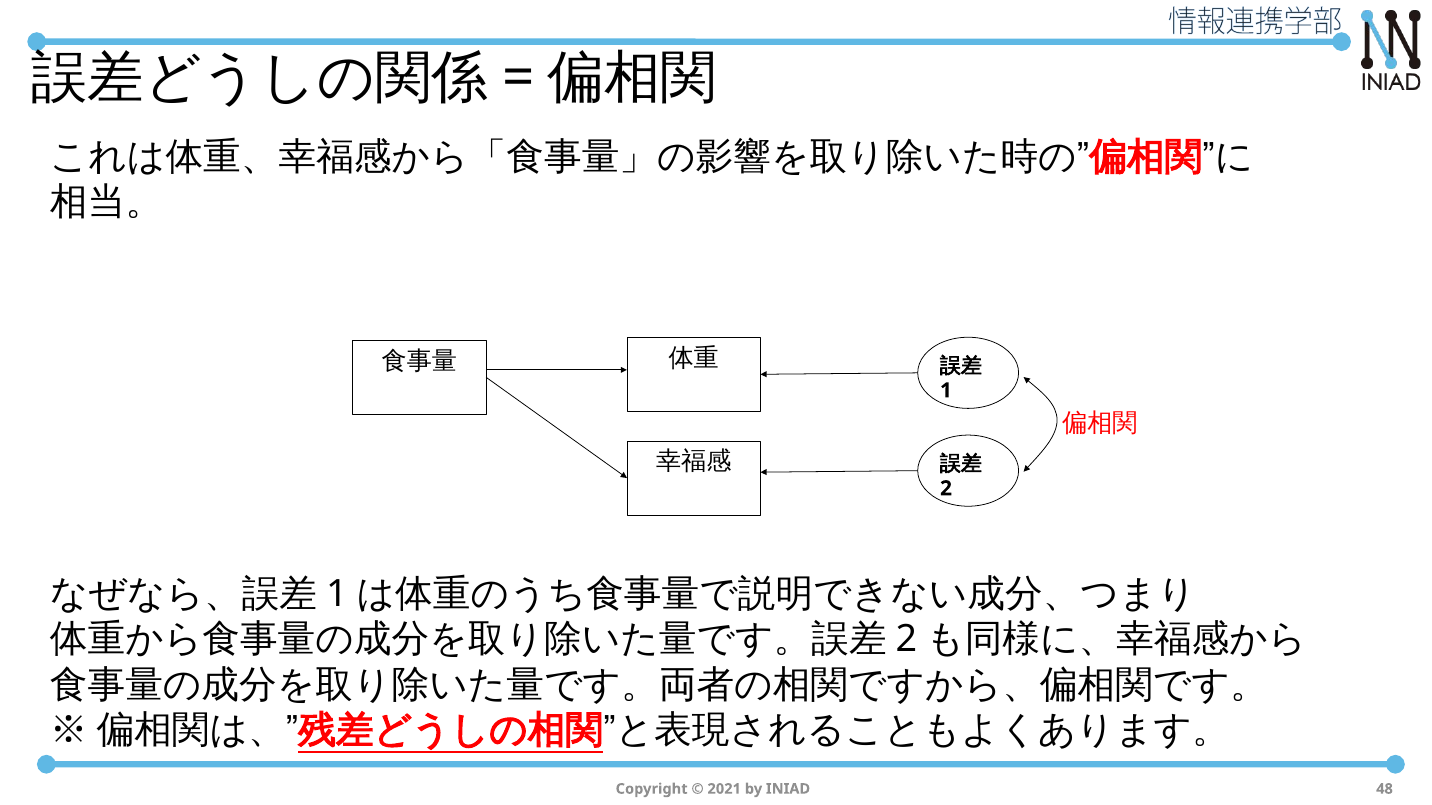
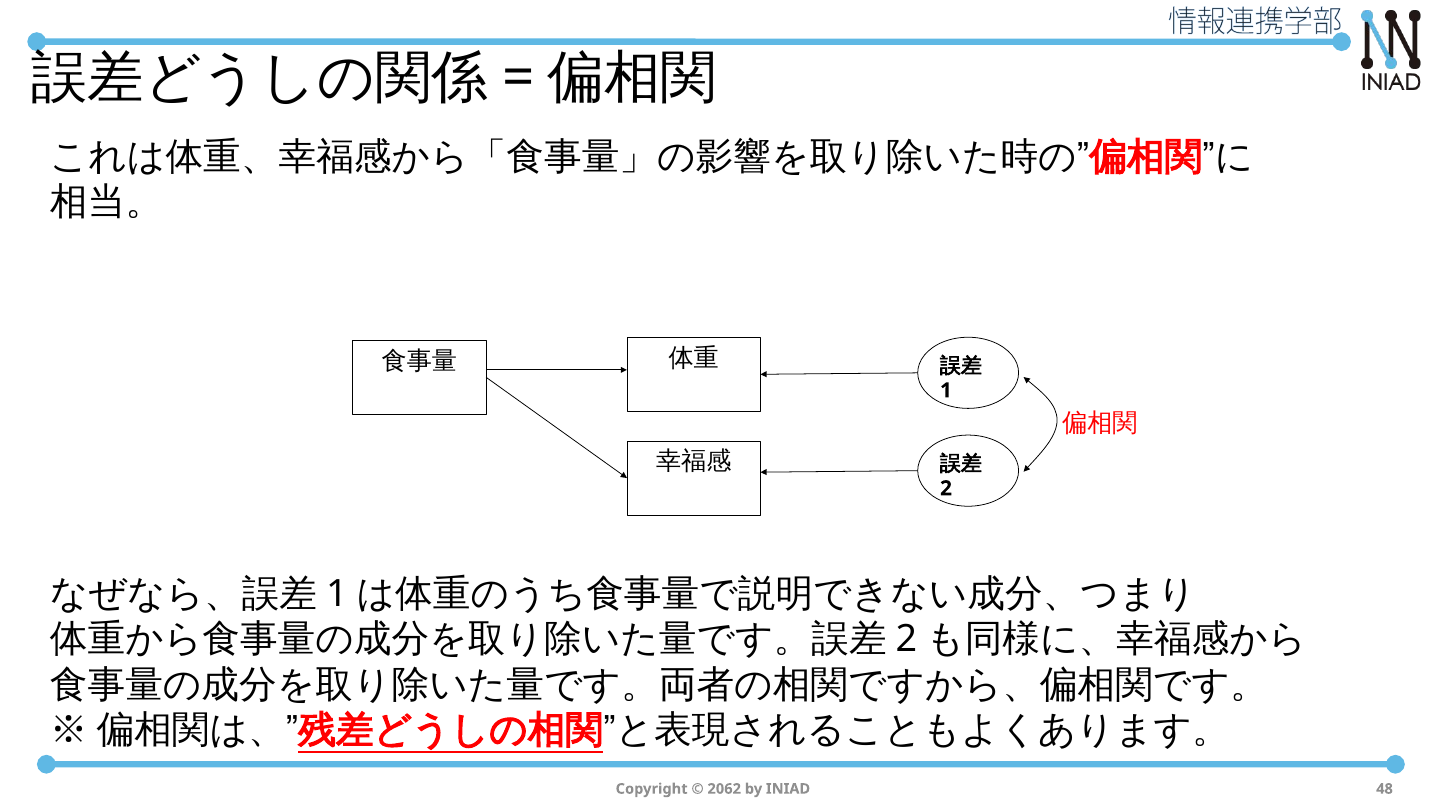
2021: 2021 -> 2062
